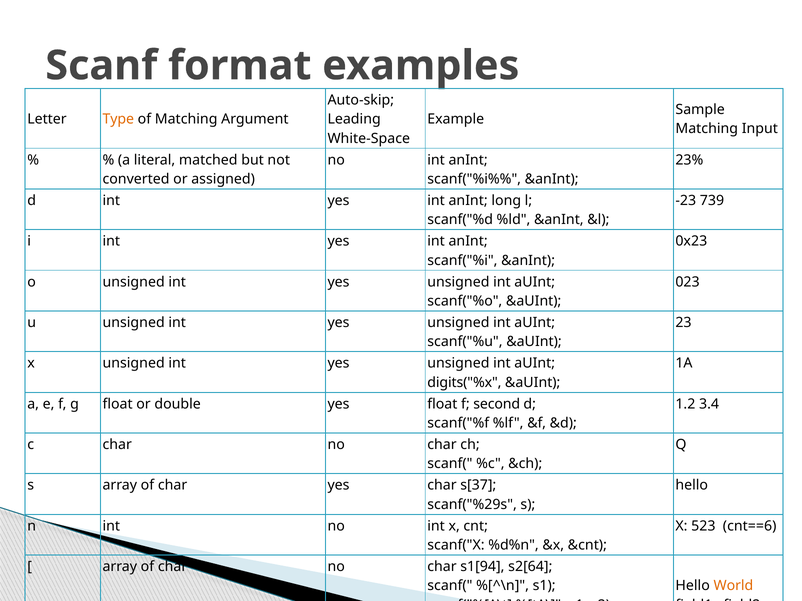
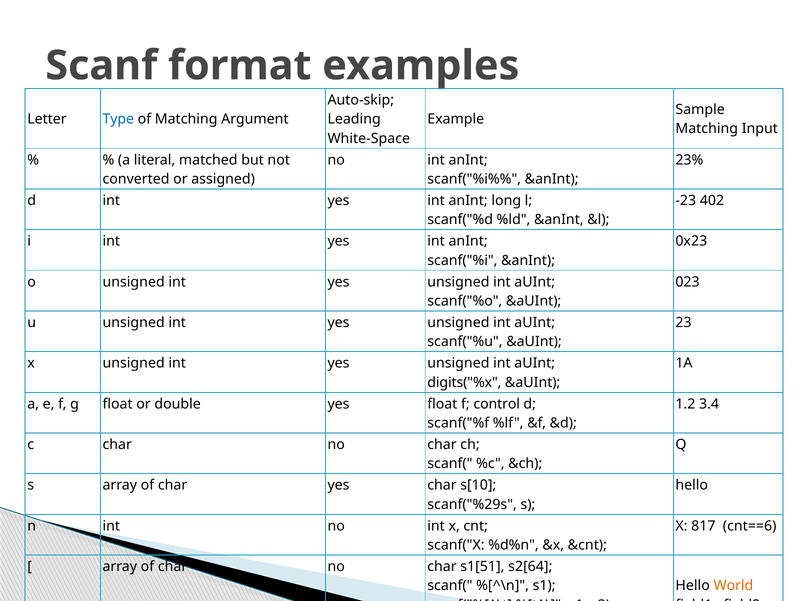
Type colour: orange -> blue
739: 739 -> 402
second: second -> control
s[37: s[37 -> s[10
523: 523 -> 817
s1[94: s1[94 -> s1[51
